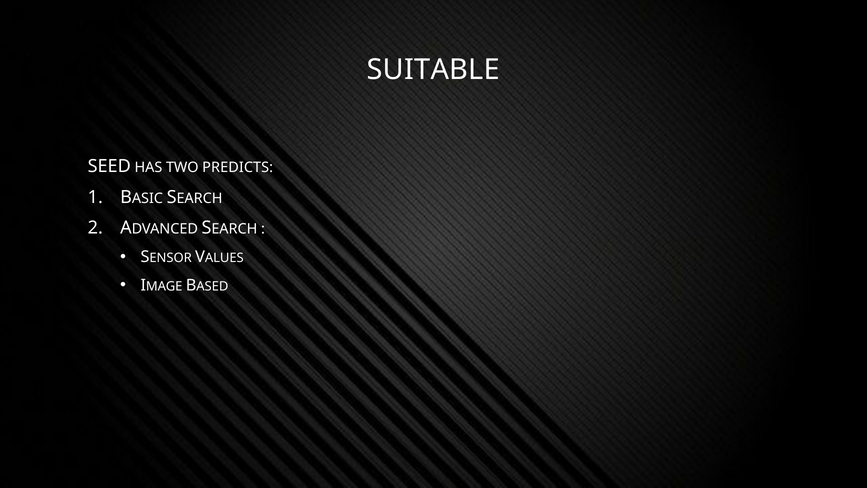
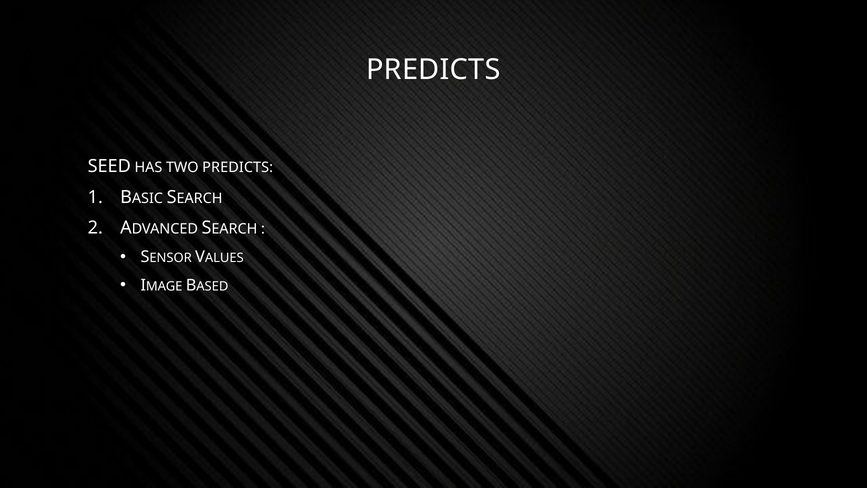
SUITABLE at (433, 70): SUITABLE -> PREDICTS
